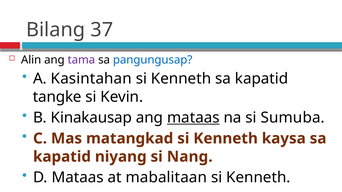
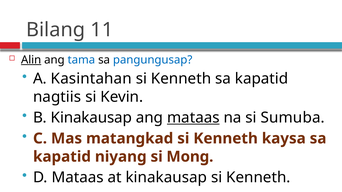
37: 37 -> 11
Alin underline: none -> present
tama colour: purple -> blue
tangke: tangke -> nagtiis
Nang: Nang -> Mong
at mabalitaan: mabalitaan -> kinakausap
